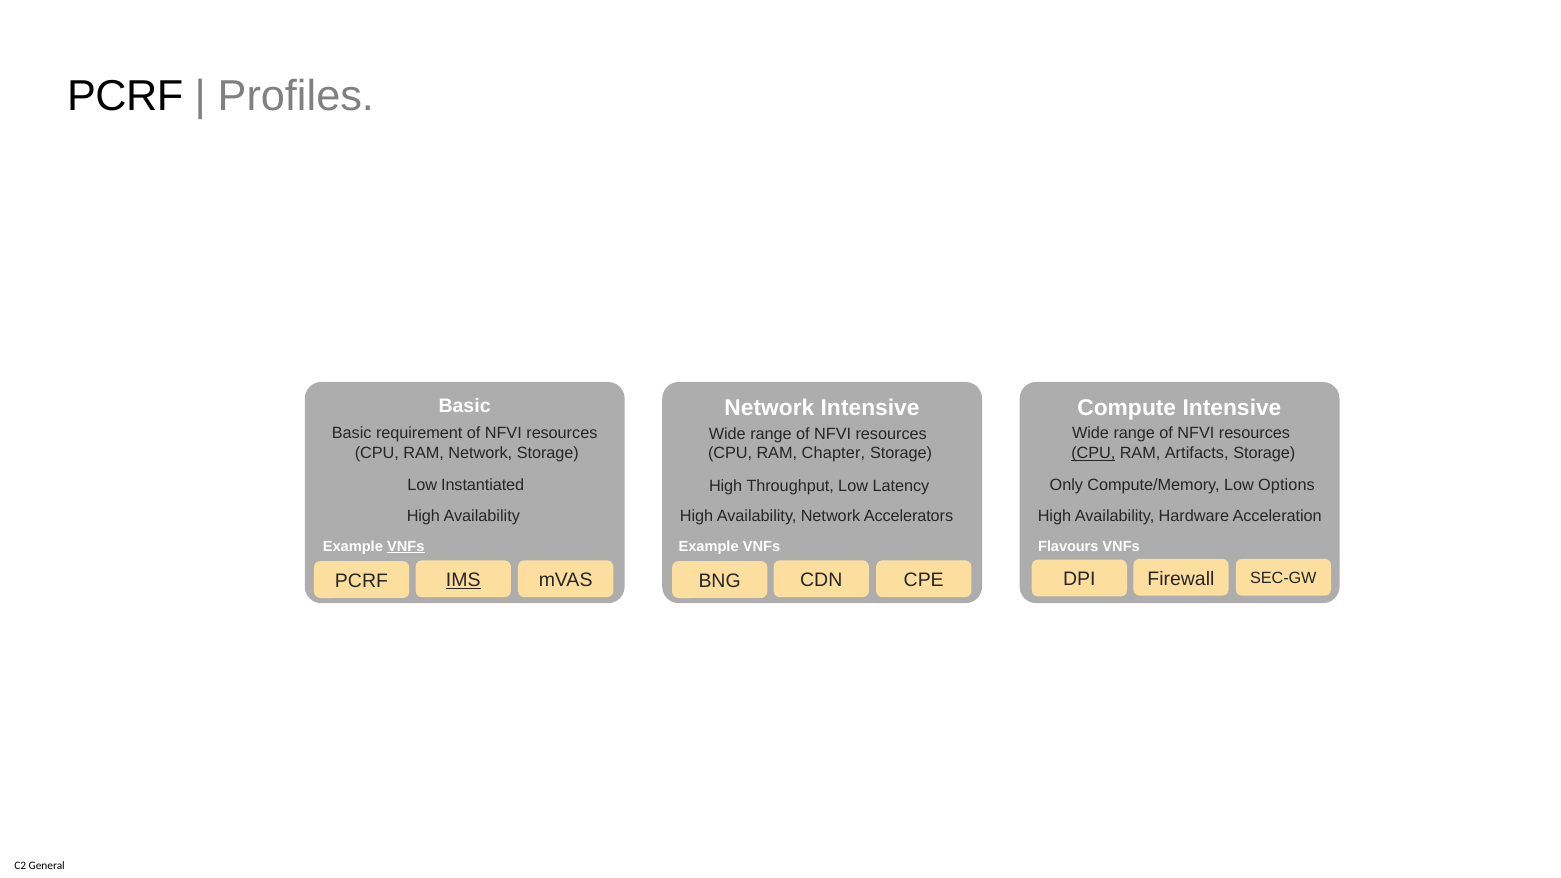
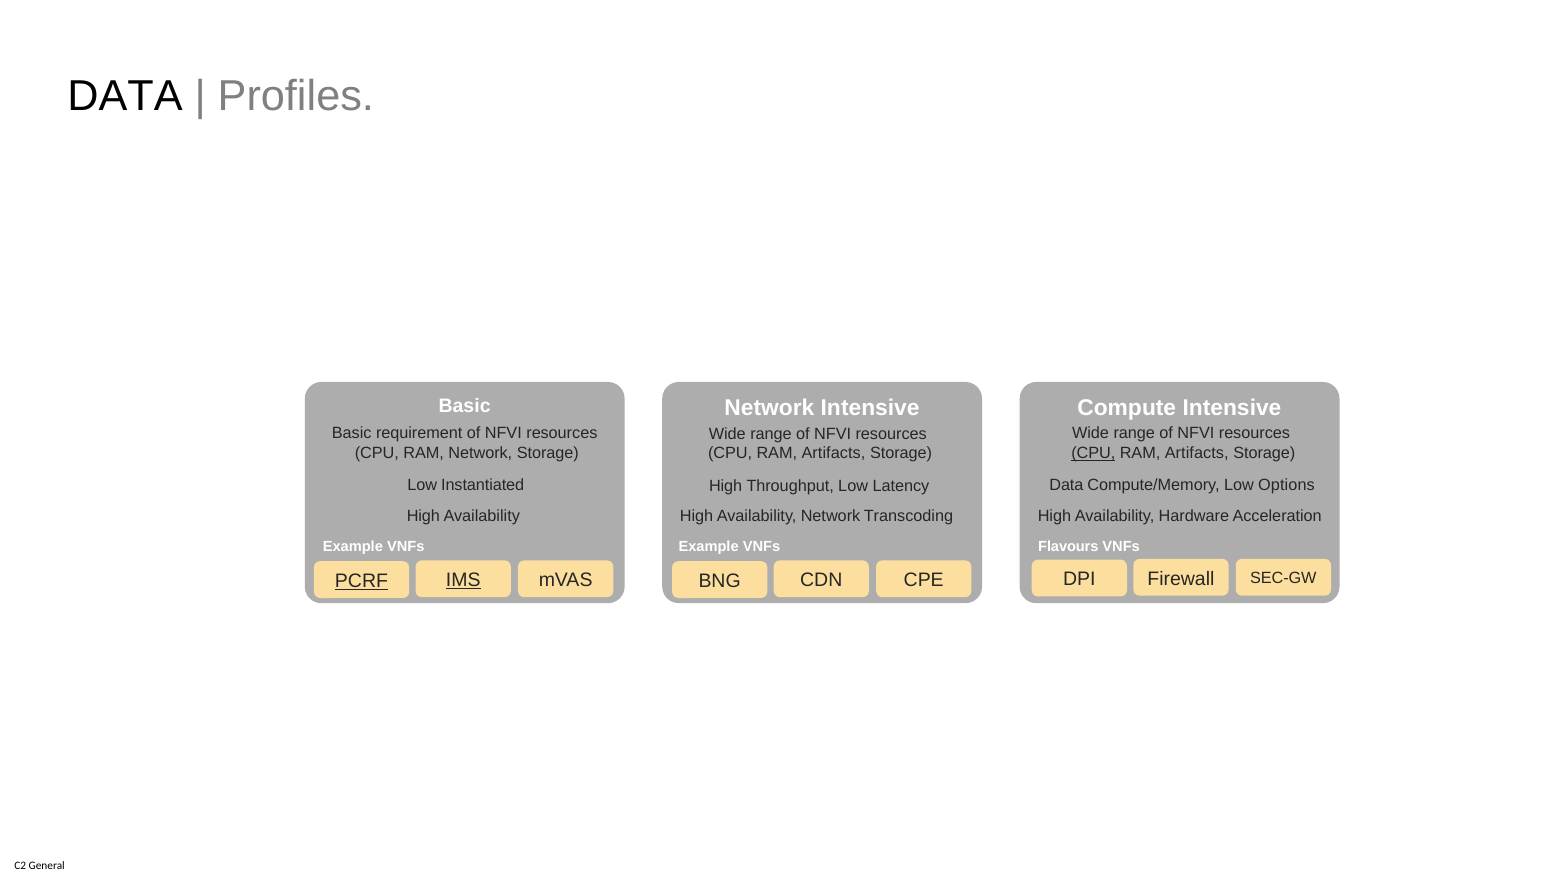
PCRF at (125, 97): PCRF -> DATA
Chapter at (833, 453): Chapter -> Artifacts
Only at (1066, 486): Only -> Data
Accelerators: Accelerators -> Transcoding
VNFs at (406, 546) underline: present -> none
PCRF at (361, 581) underline: none -> present
